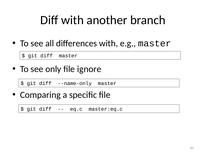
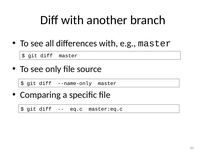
ignore: ignore -> source
